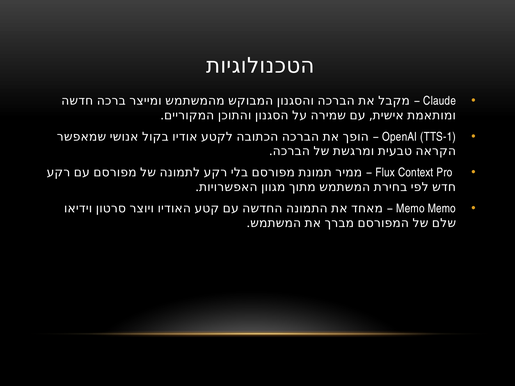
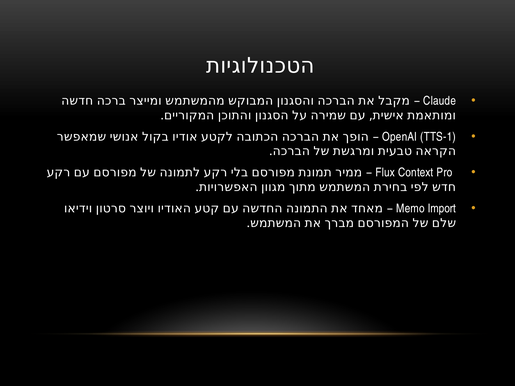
Memo Memo: Memo -> Import
